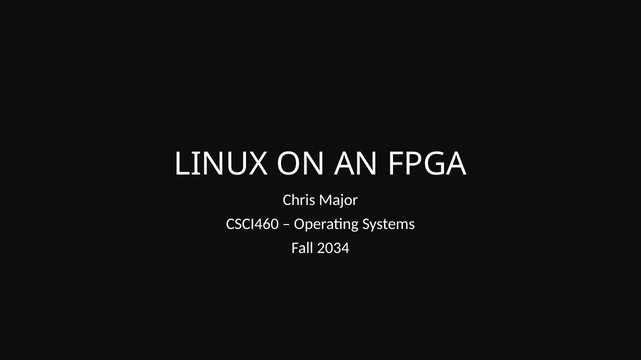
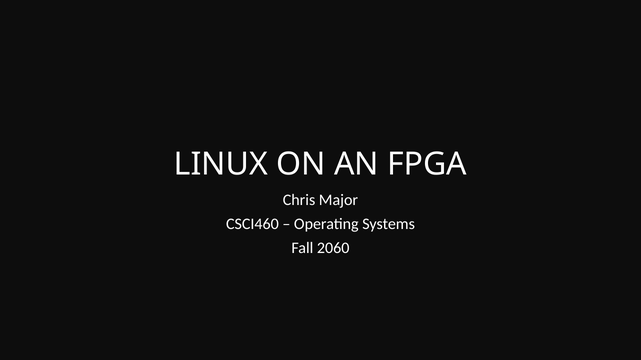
2034: 2034 -> 2060
